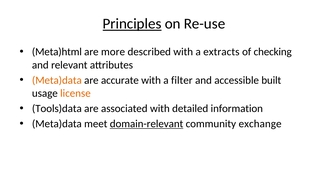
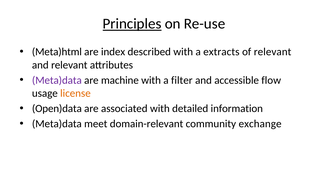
more: more -> index
of checking: checking -> relevant
Meta)data at (57, 80) colour: orange -> purple
accurate: accurate -> machine
built: built -> flow
Tools)data: Tools)data -> Open)data
domain-relevant underline: present -> none
